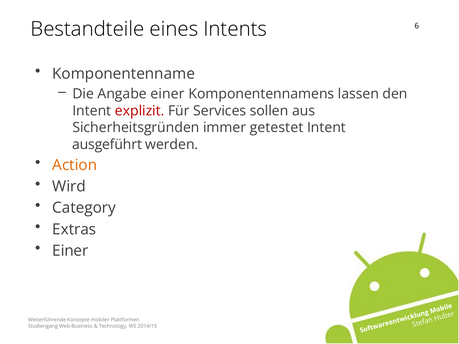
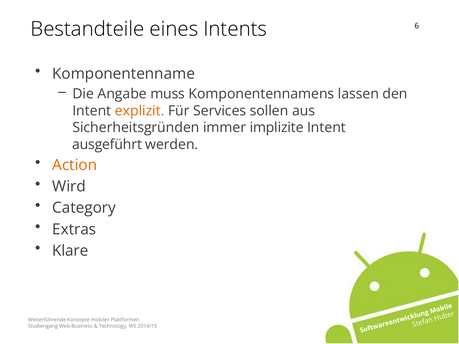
Angabe einer: einer -> muss
explizit colour: red -> orange
getestet: getestet -> implizite
Einer at (70, 251): Einer -> Klare
